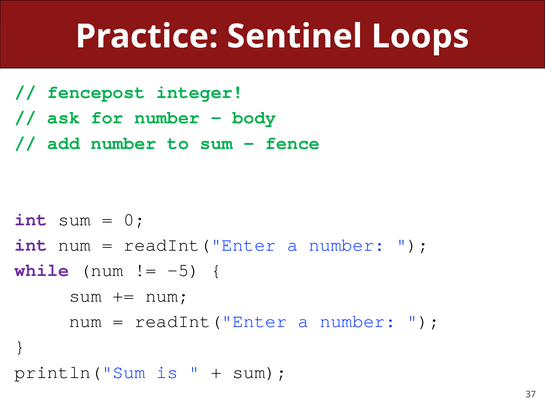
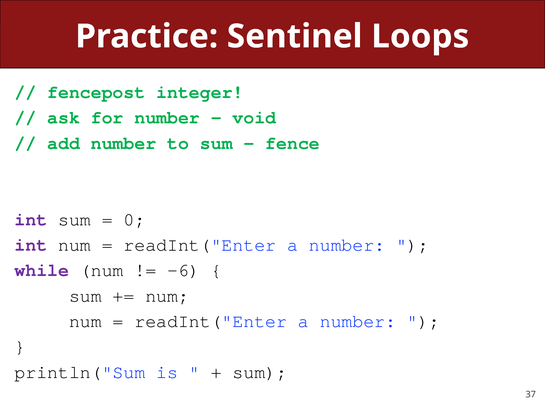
body: body -> void
-5: -5 -> -6
